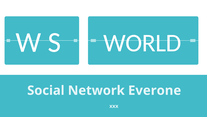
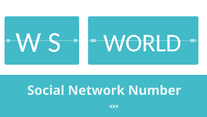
Everone: Everone -> Number
